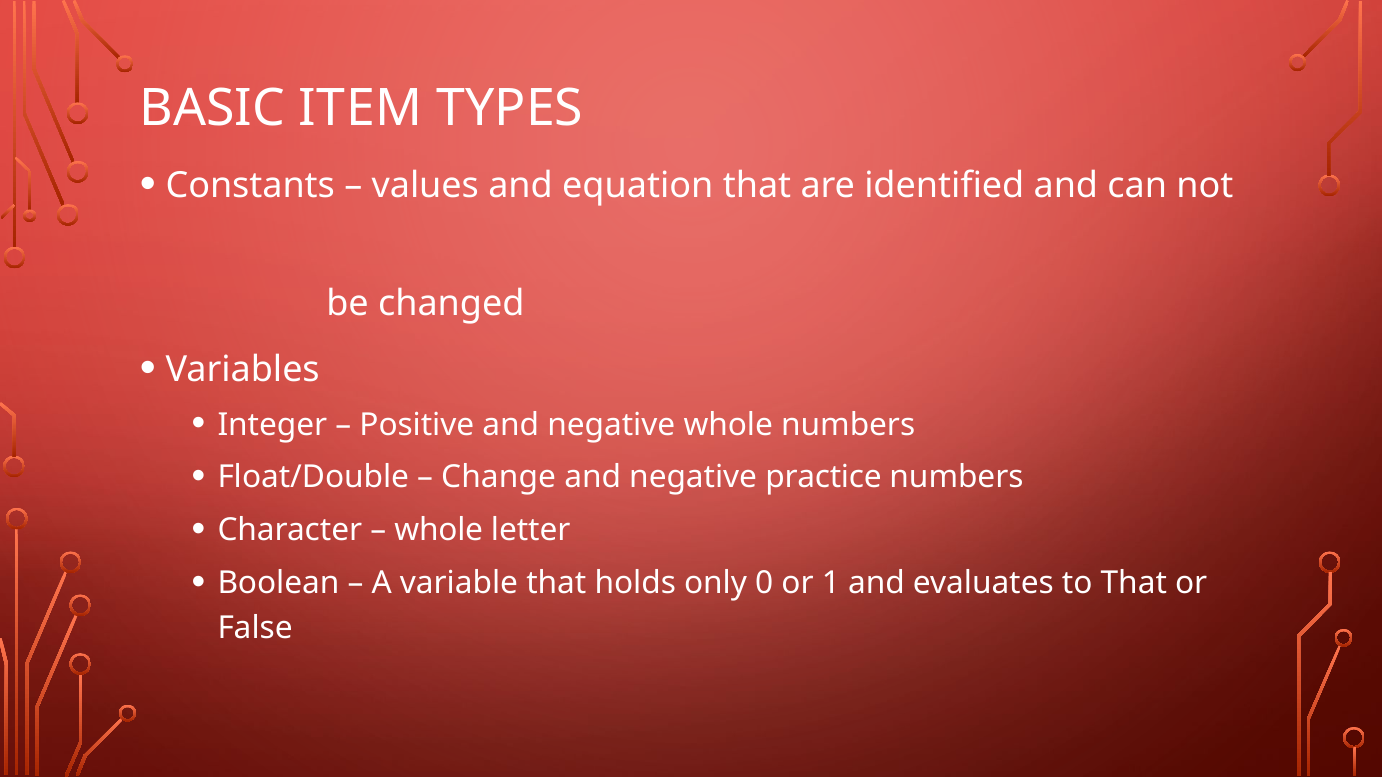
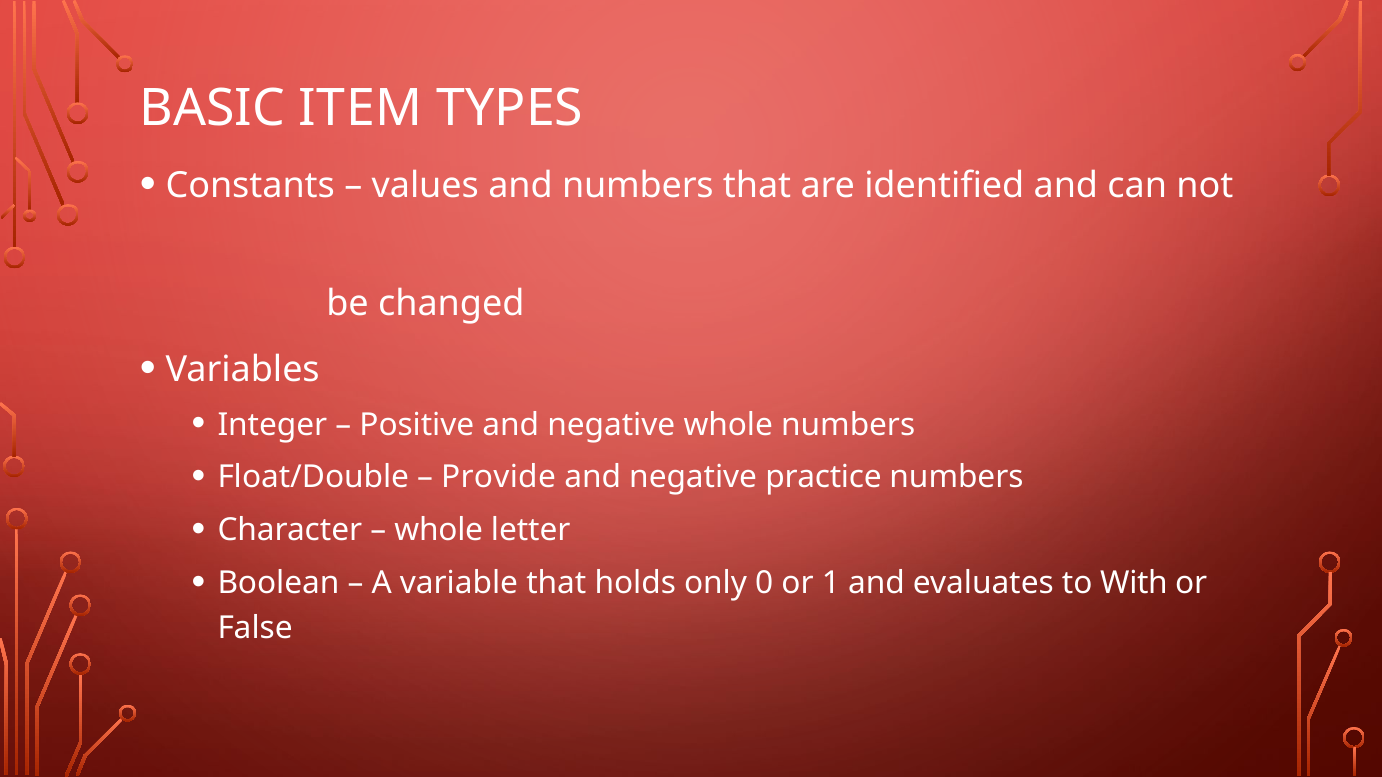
and equation: equation -> numbers
Change: Change -> Provide
to That: That -> With
